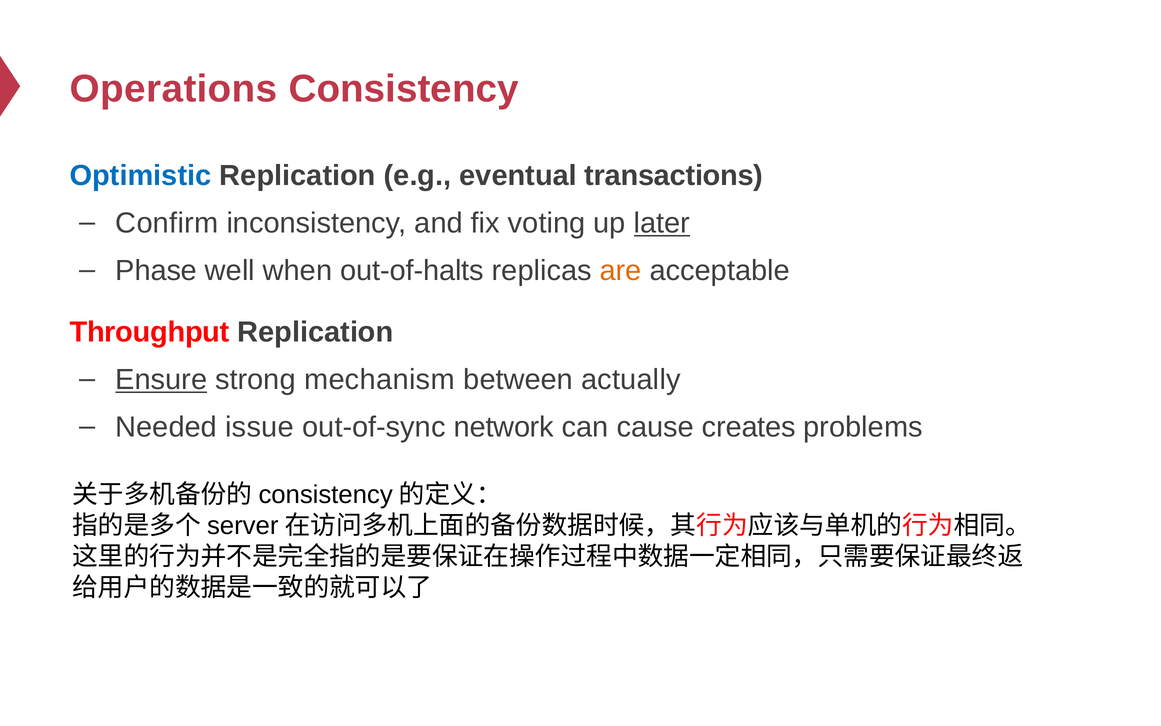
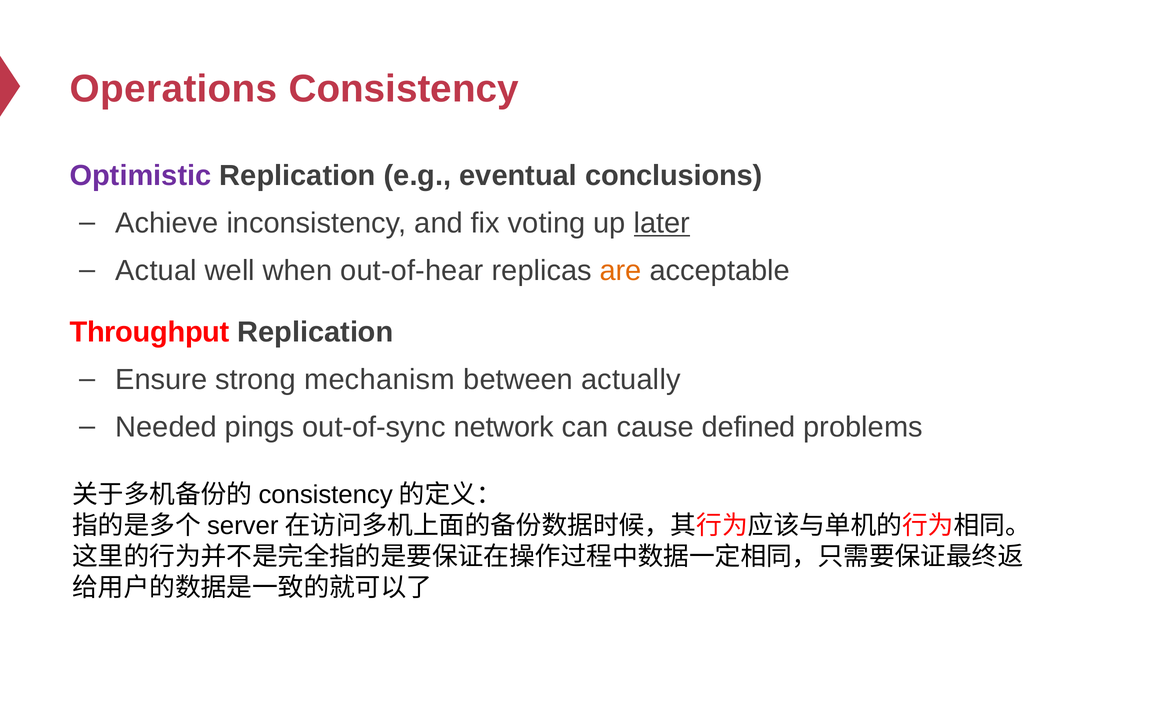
Optimistic colour: blue -> purple
transactions: transactions -> conclusions
Confirm: Confirm -> Achieve
Phase: Phase -> Actual
out-of-halts: out-of-halts -> out-of-hear
Ensure underline: present -> none
issue: issue -> pings
creates: creates -> defined
